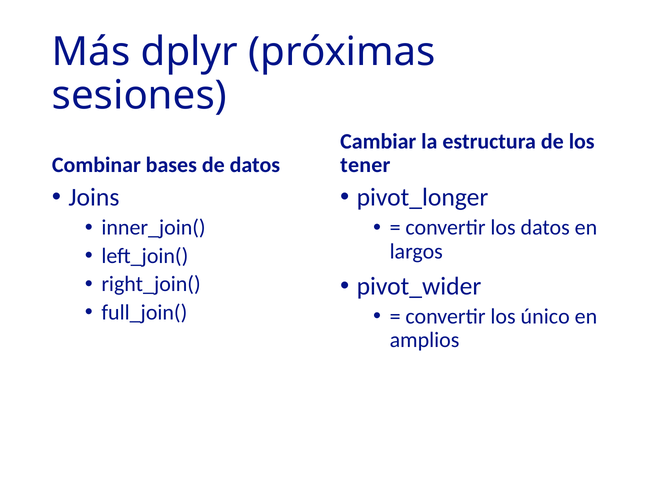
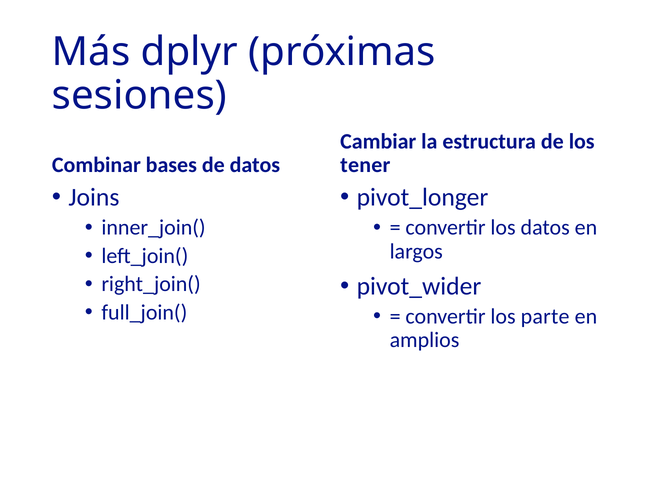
único: único -> parte
